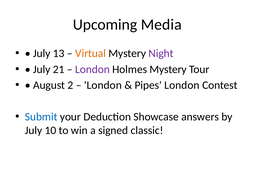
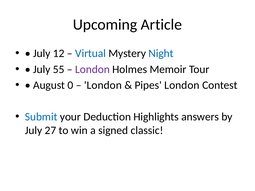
Media: Media -> Article
13: 13 -> 12
Virtual colour: orange -> blue
Night colour: purple -> blue
21: 21 -> 55
Holmes Mystery: Mystery -> Memoir
2: 2 -> 0
Showcase: Showcase -> Highlights
10: 10 -> 27
